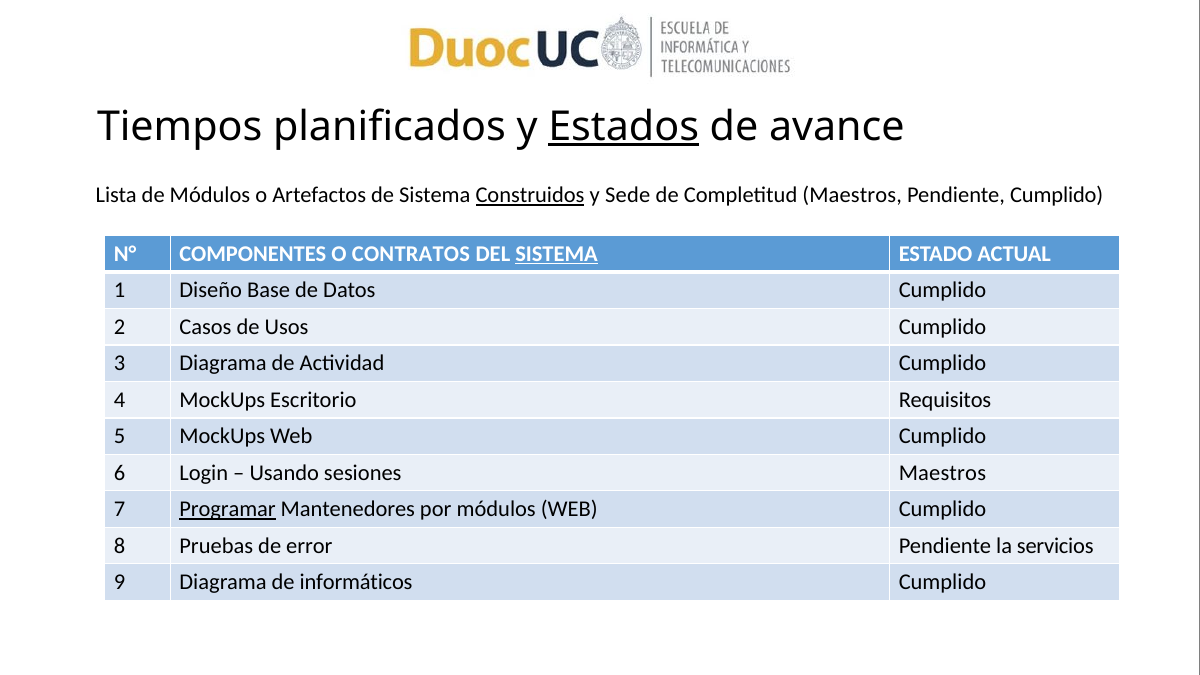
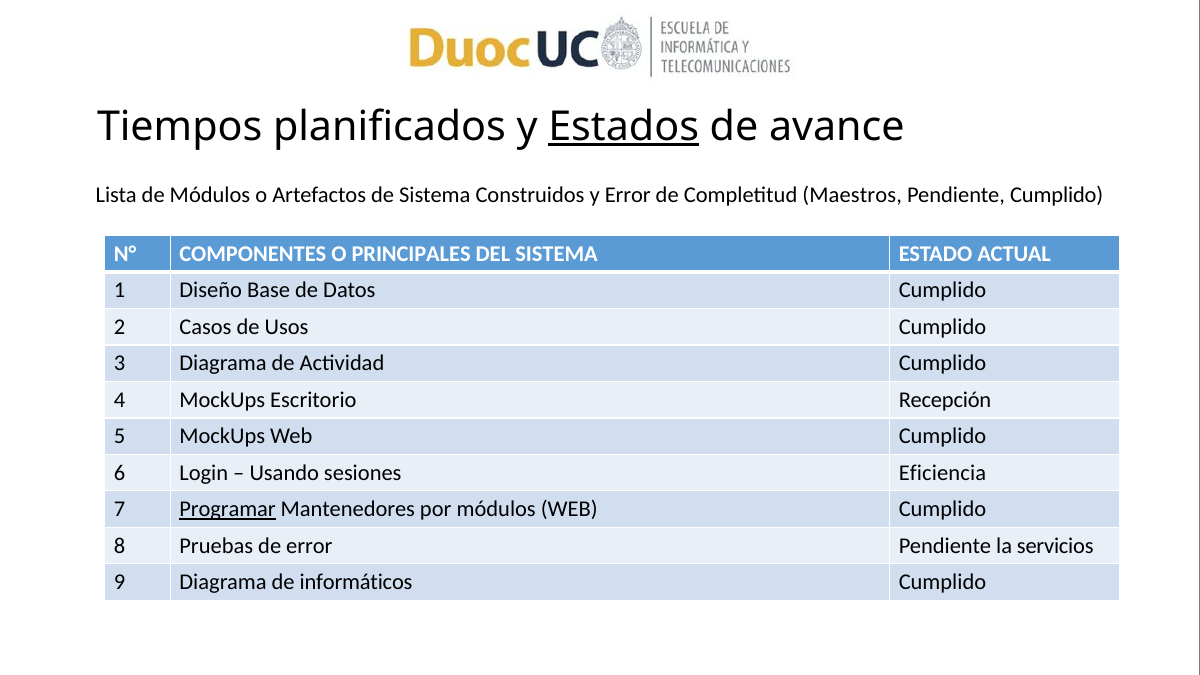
Construidos underline: present -> none
y Sede: Sede -> Error
CONTRATOS: CONTRATOS -> PRINCIPALES
SISTEMA at (557, 254) underline: present -> none
Requisitos: Requisitos -> Recepción
sesiones Maestros: Maestros -> Eficiencia
